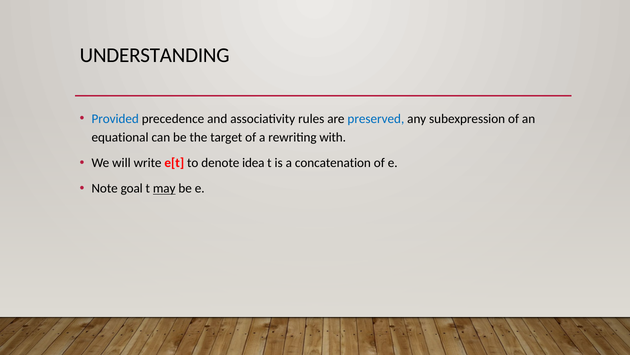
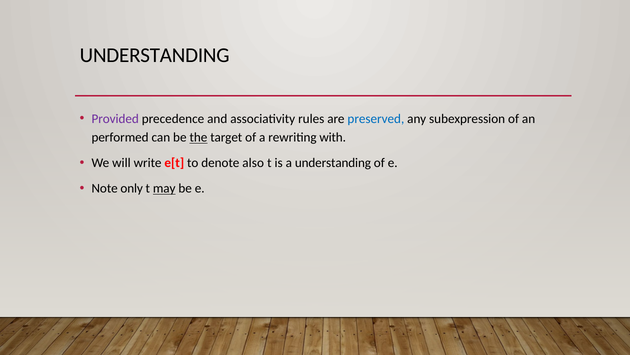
Provided colour: blue -> purple
equational: equational -> performed
the underline: none -> present
idea: idea -> also
a concatenation: concatenation -> understanding
goal: goal -> only
